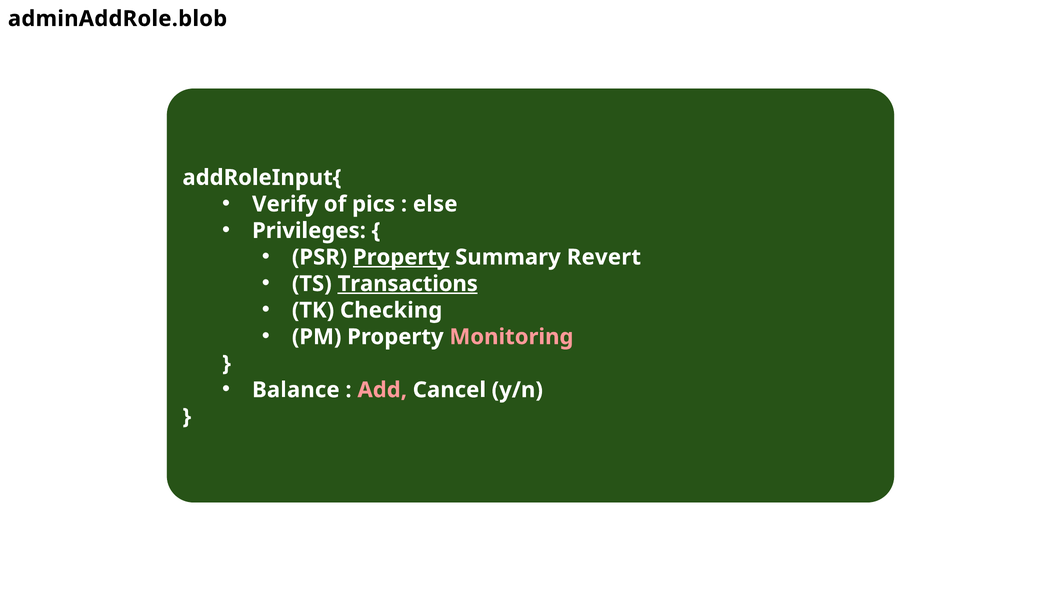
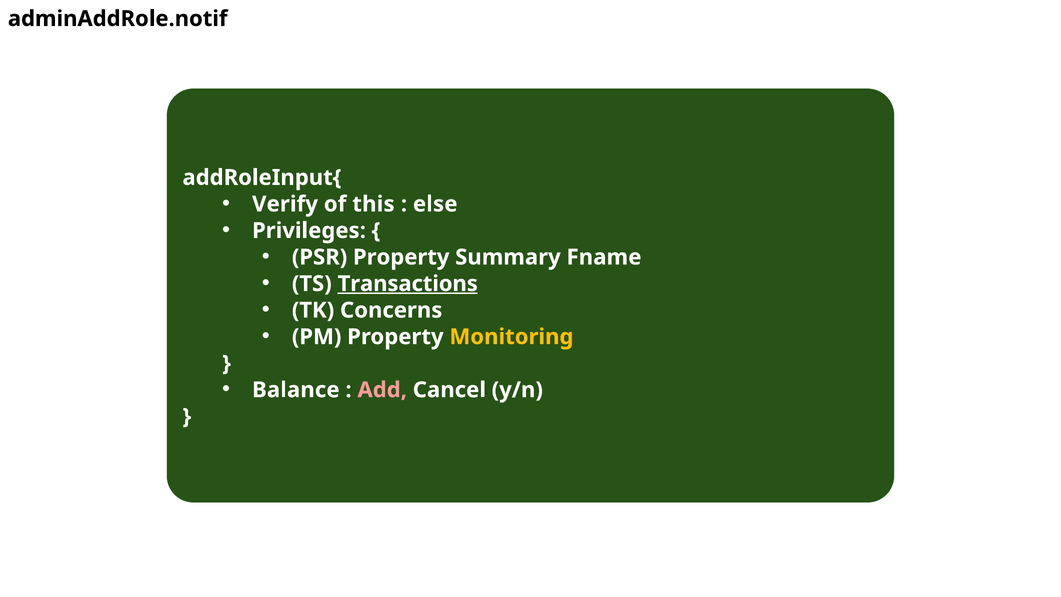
adminAddRole.blob: adminAddRole.blob -> adminAddRole.notif
pics: pics -> this
Property at (401, 257) underline: present -> none
Revert: Revert -> Fname
Checking: Checking -> Concerns
Monitoring colour: pink -> yellow
